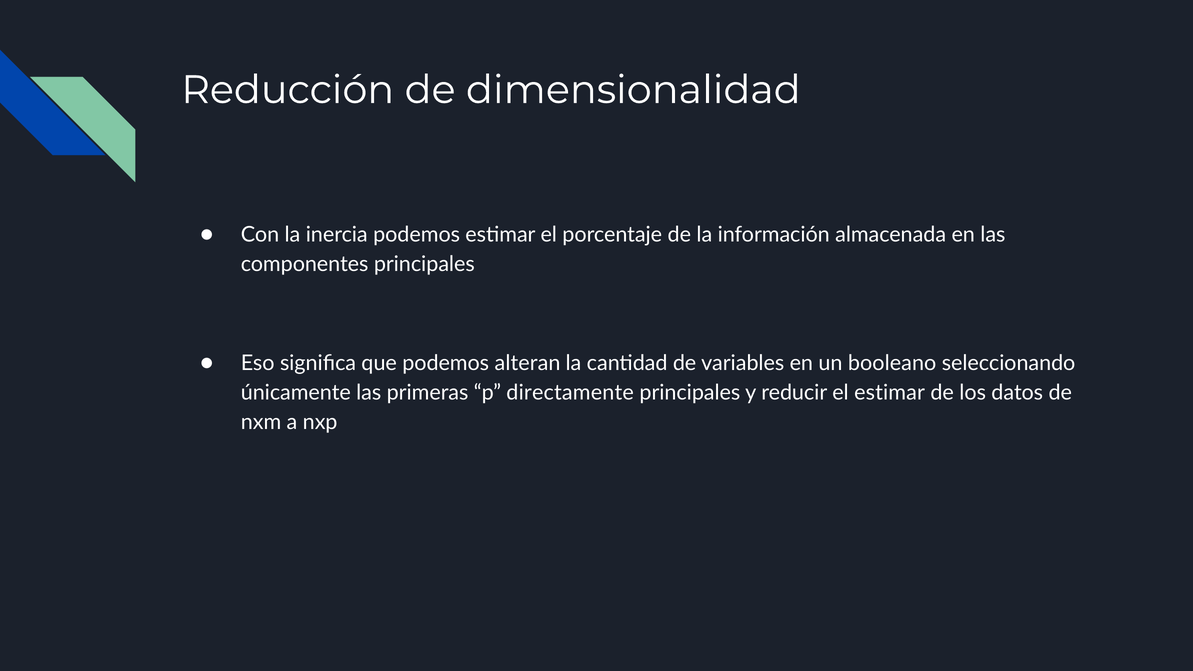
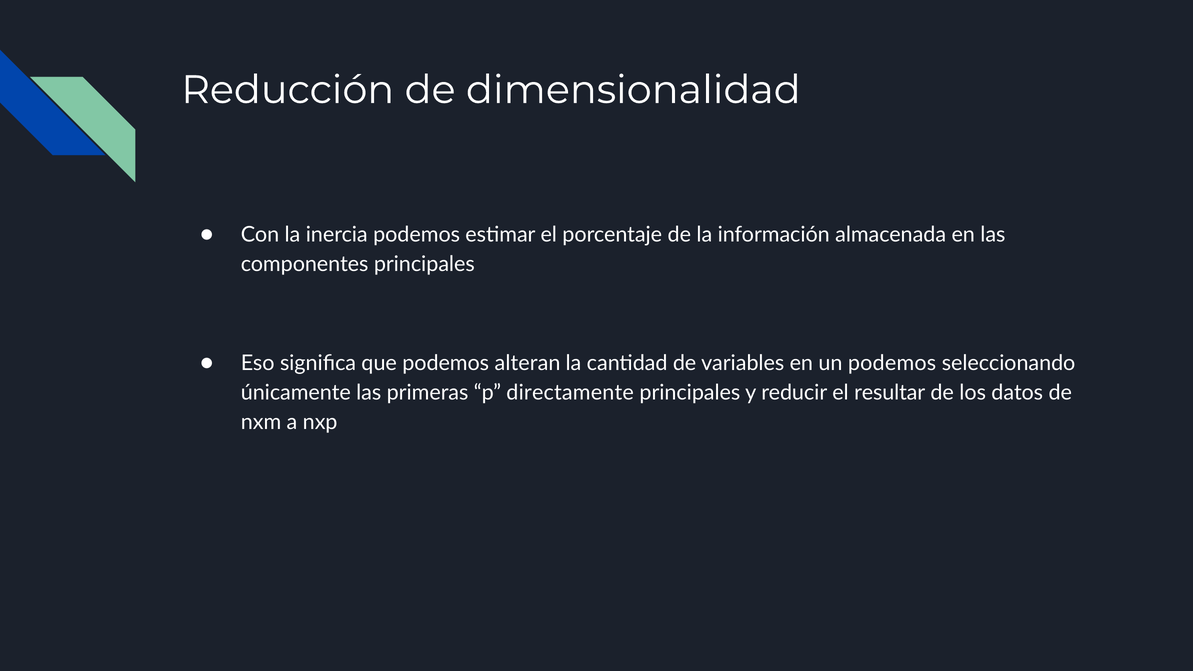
un booleano: booleano -> podemos
el estimar: estimar -> resultar
